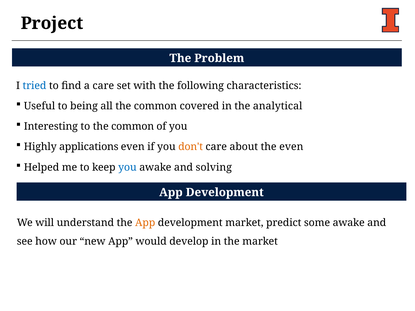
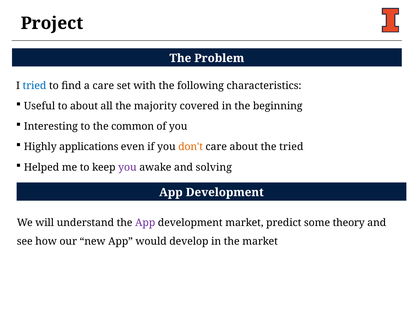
to being: being -> about
all the common: common -> majority
analytical: analytical -> beginning
the even: even -> tried
you at (127, 167) colour: blue -> purple
App at (145, 223) colour: orange -> purple
some awake: awake -> theory
